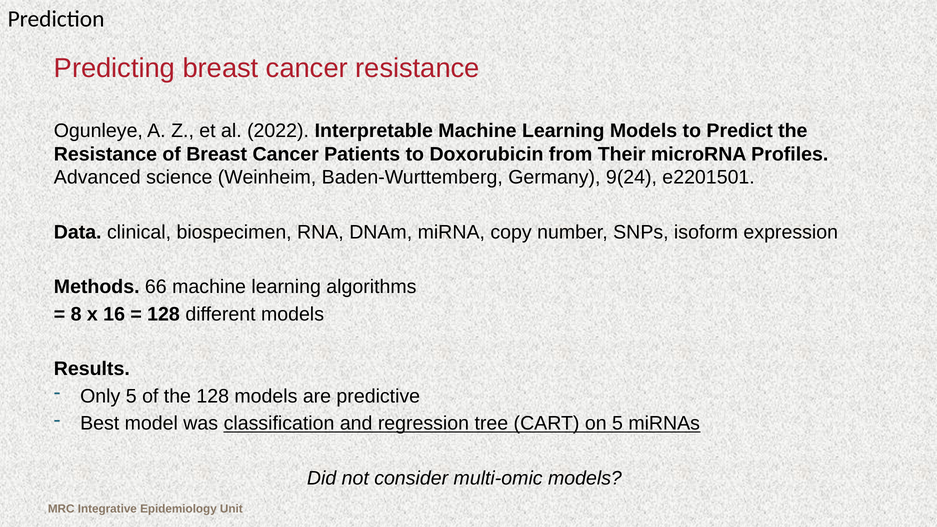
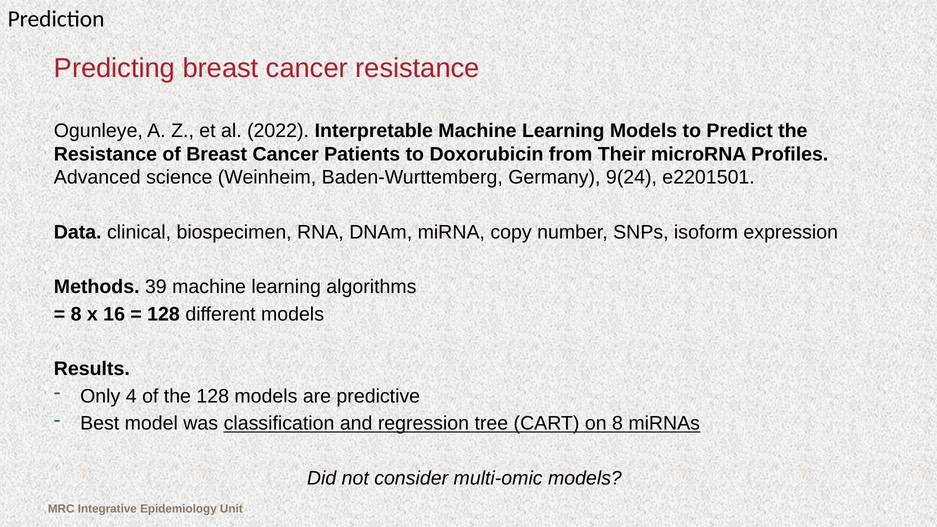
66: 66 -> 39
Only 5: 5 -> 4
on 5: 5 -> 8
